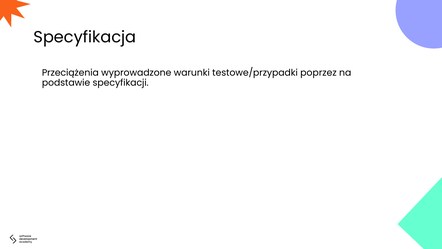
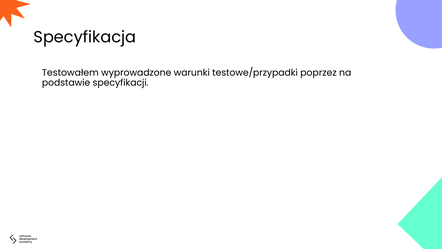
Przeciążenia: Przeciążenia -> Testowałem
